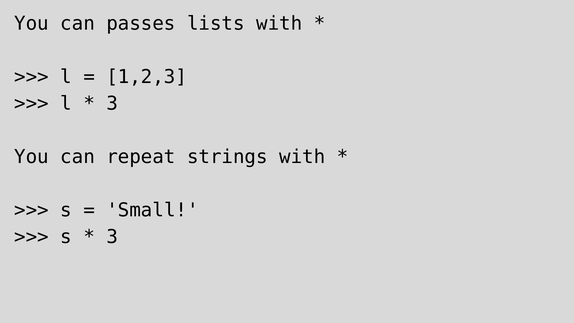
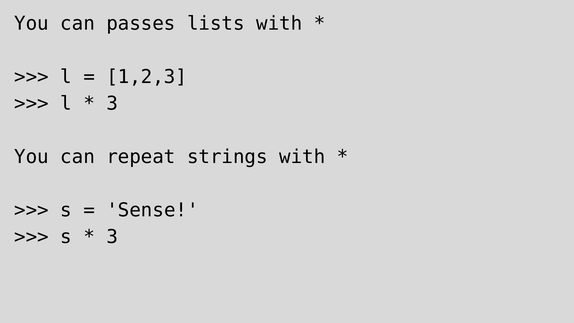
Small: Small -> Sense
